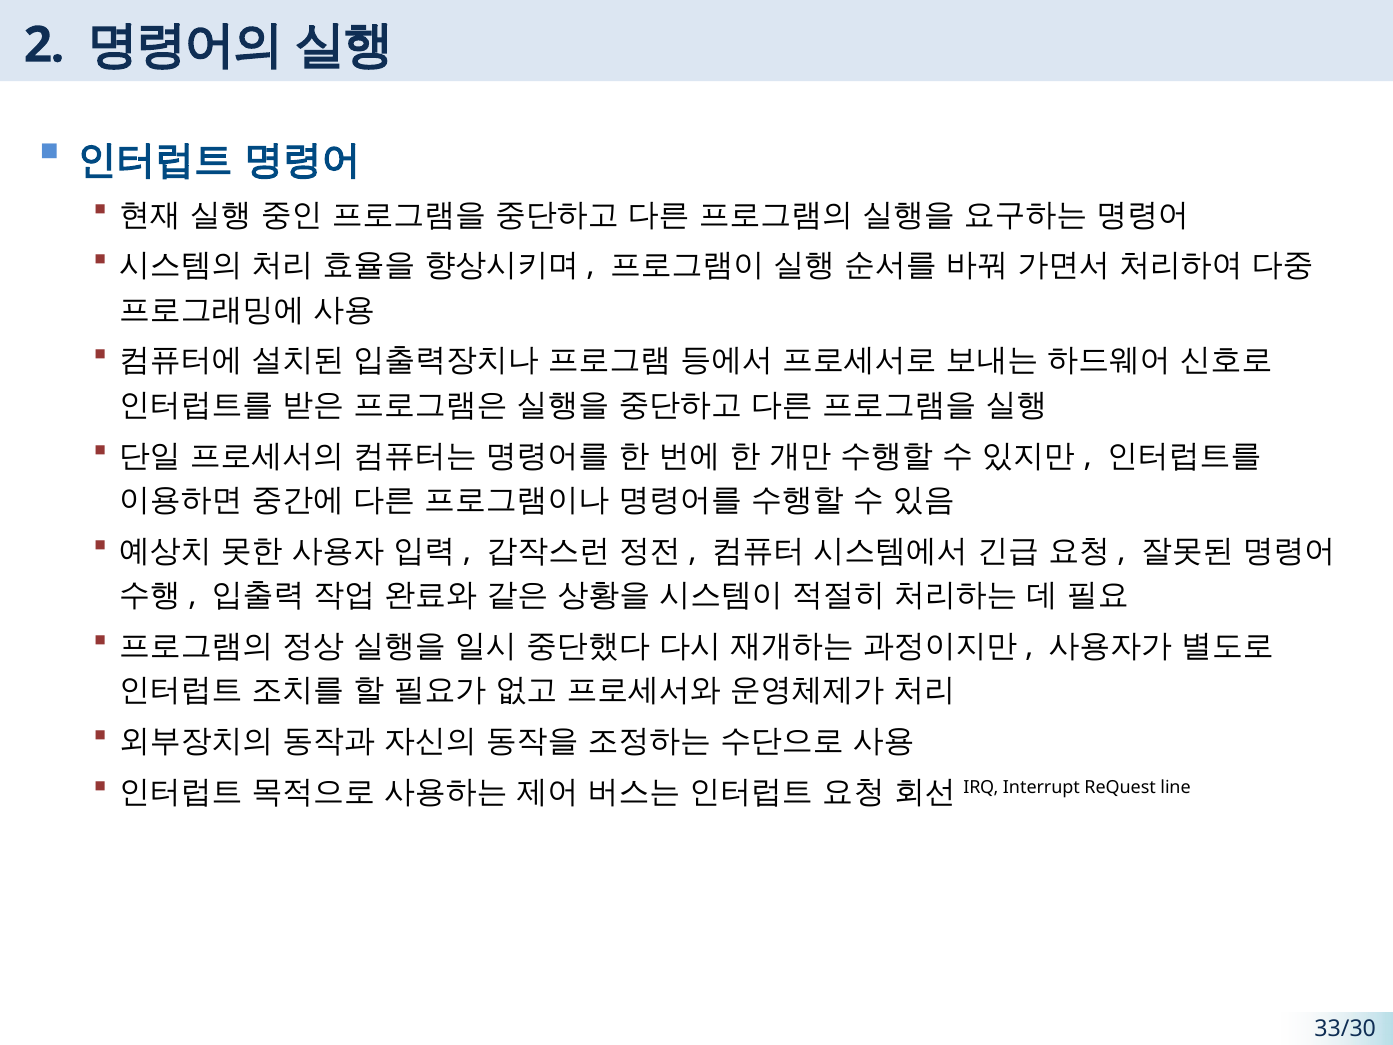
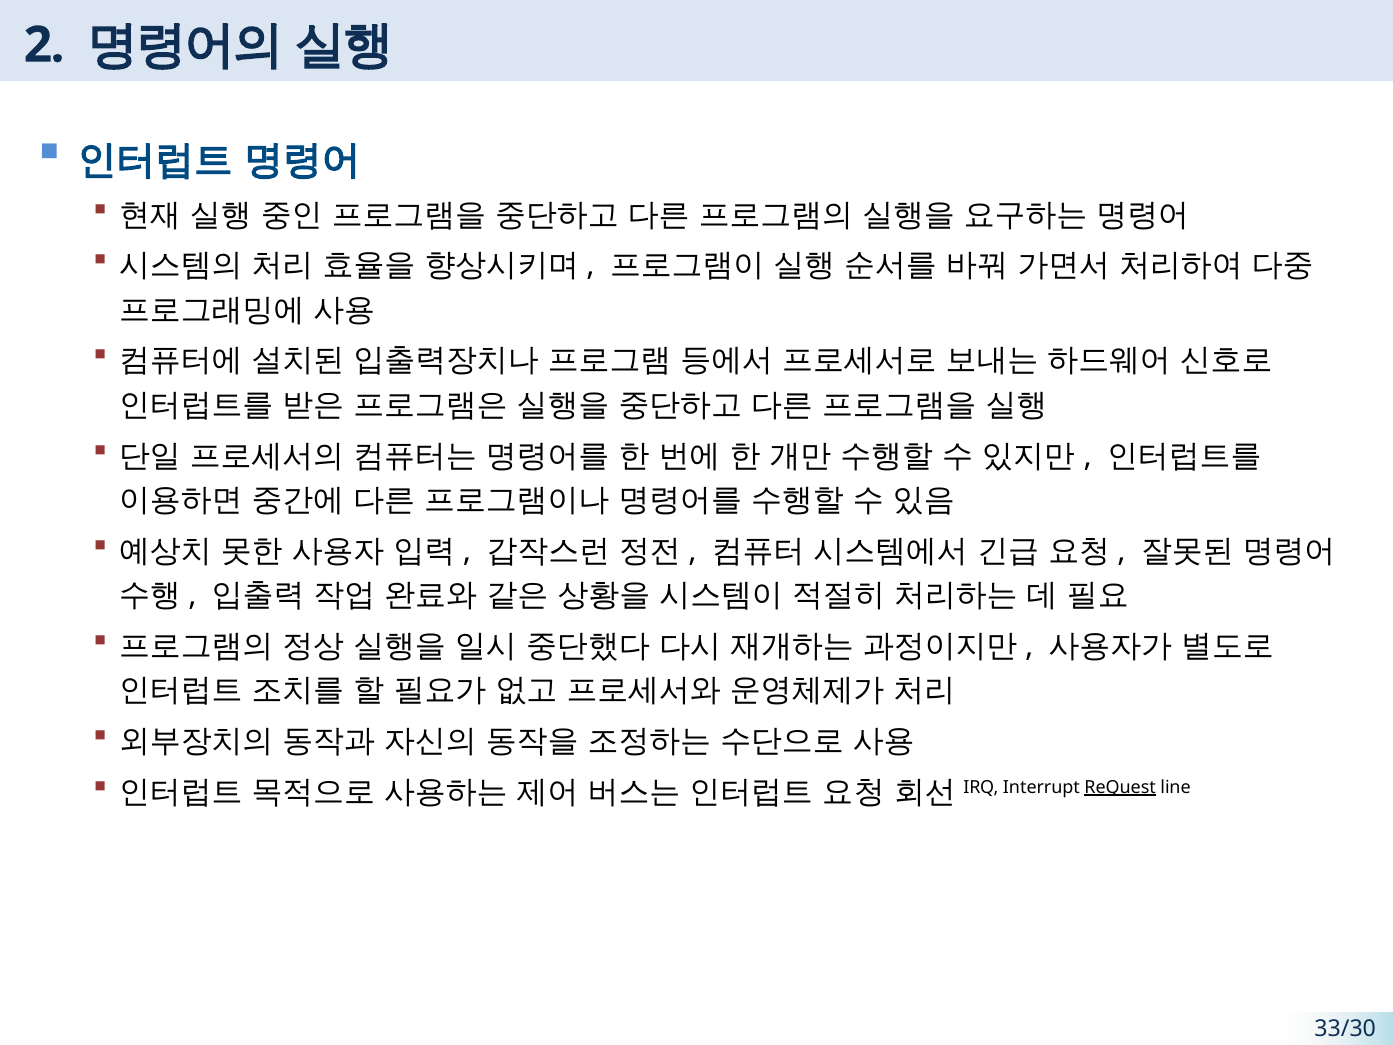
ReQuest underline: none -> present
